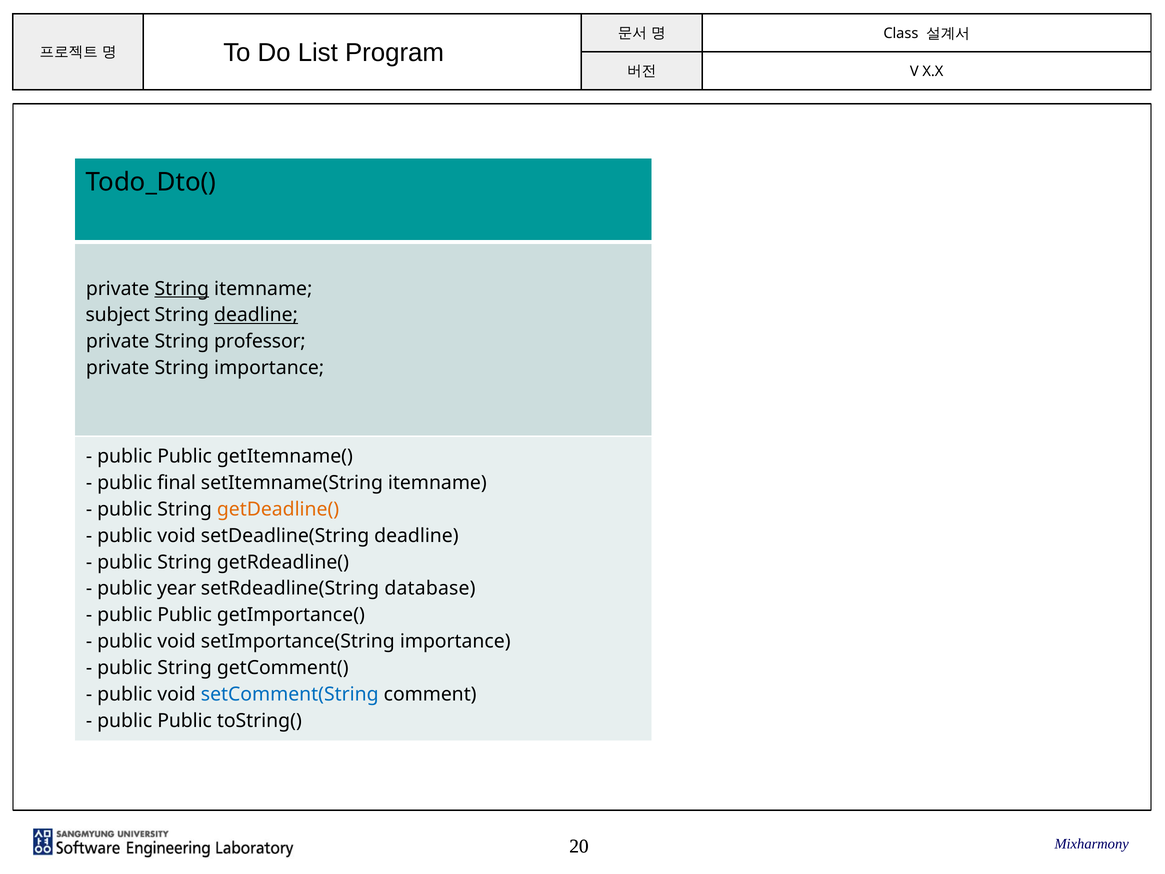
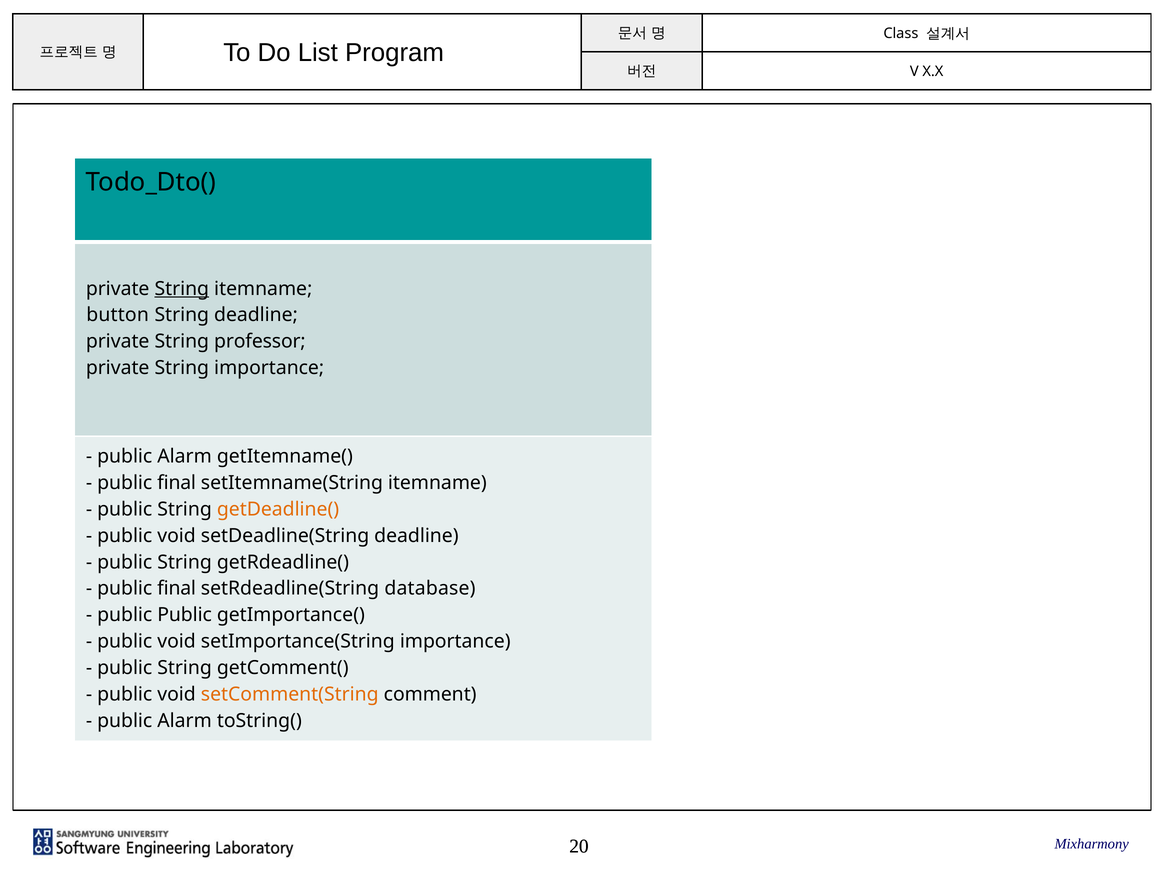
subject: subject -> button
deadline at (256, 315) underline: present -> none
Public at (185, 456): Public -> Alarm
year at (177, 588): year -> final
setComment(String colour: blue -> orange
Public at (185, 720): Public -> Alarm
